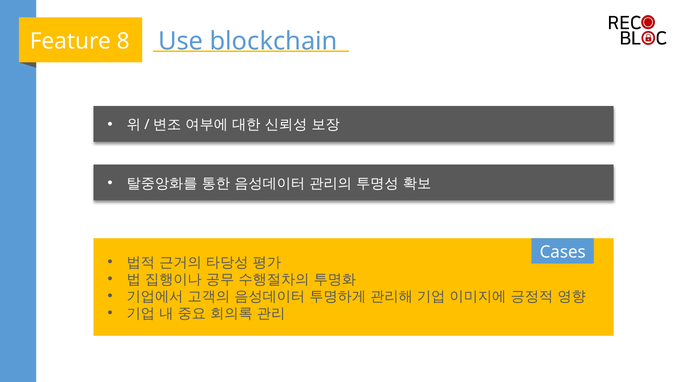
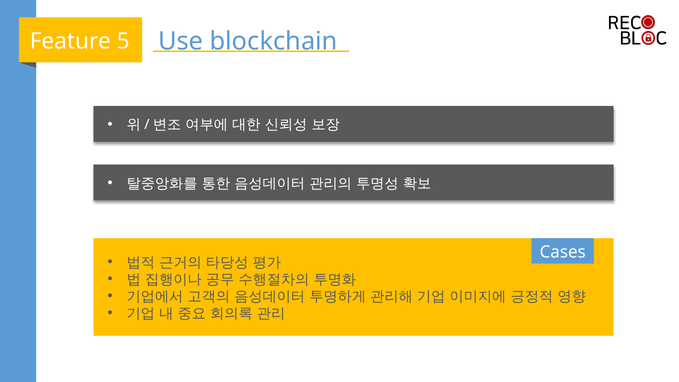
8: 8 -> 5
